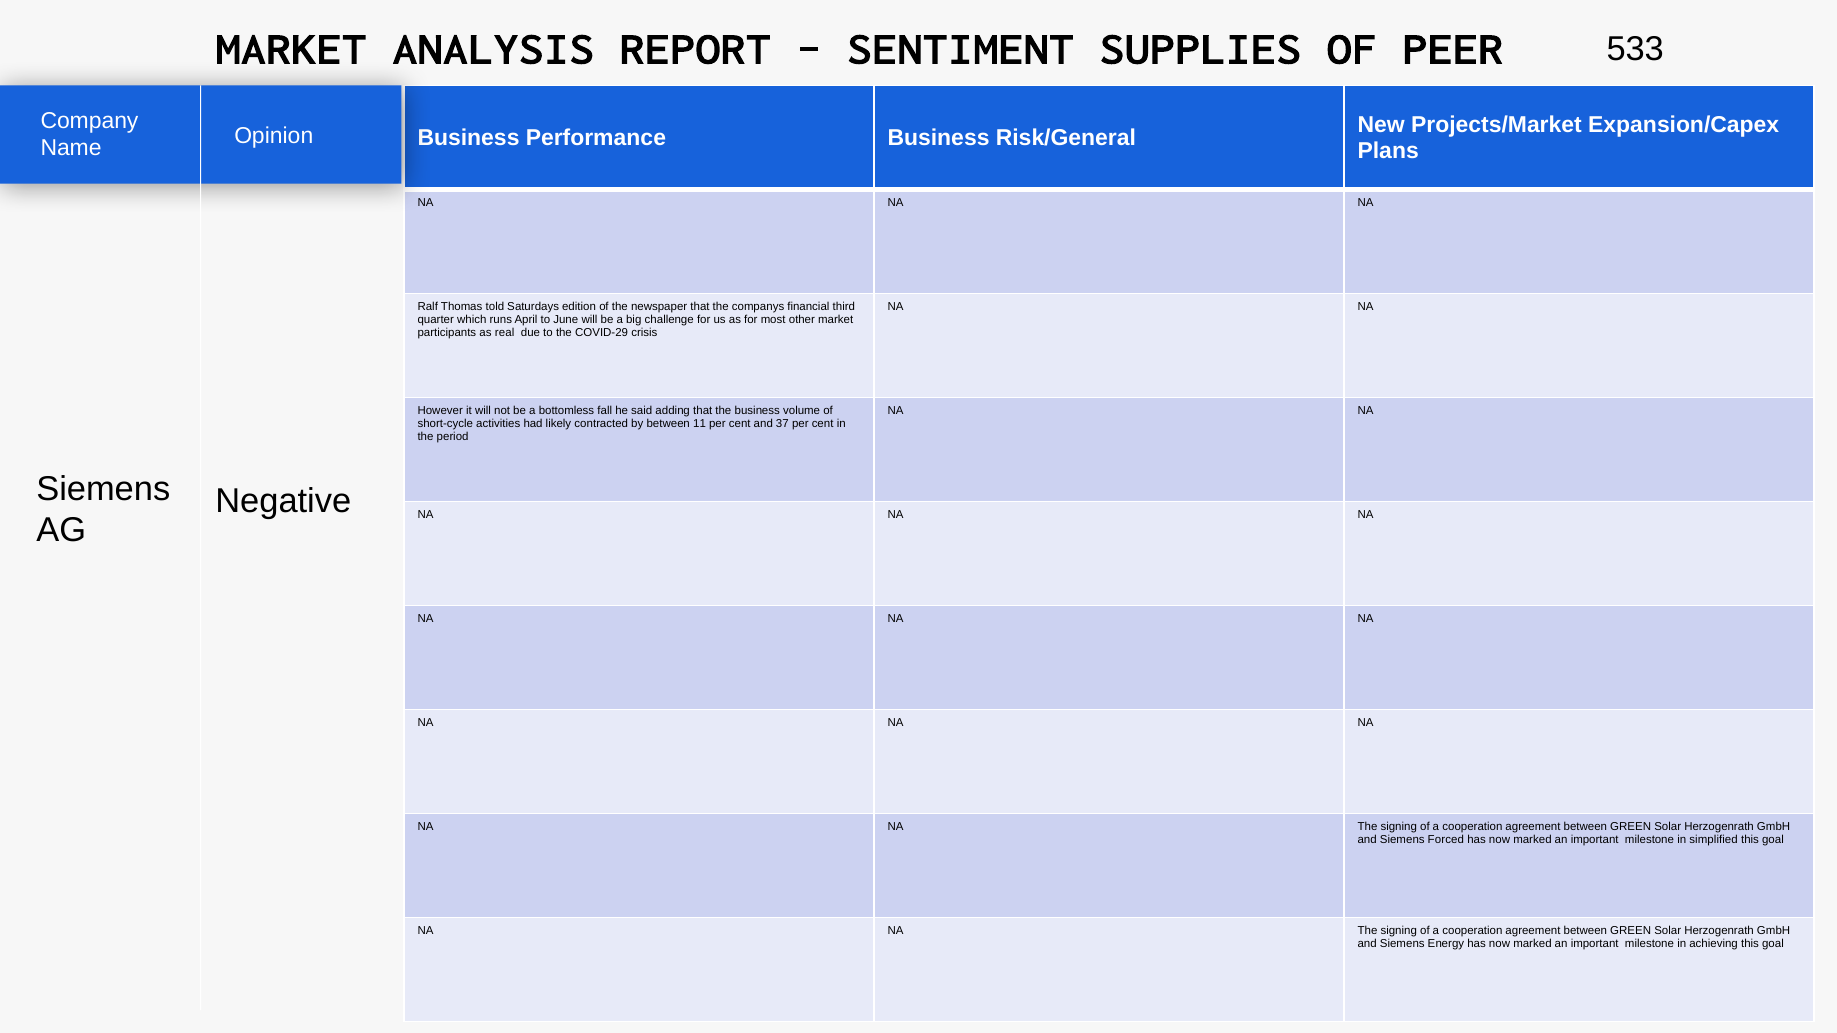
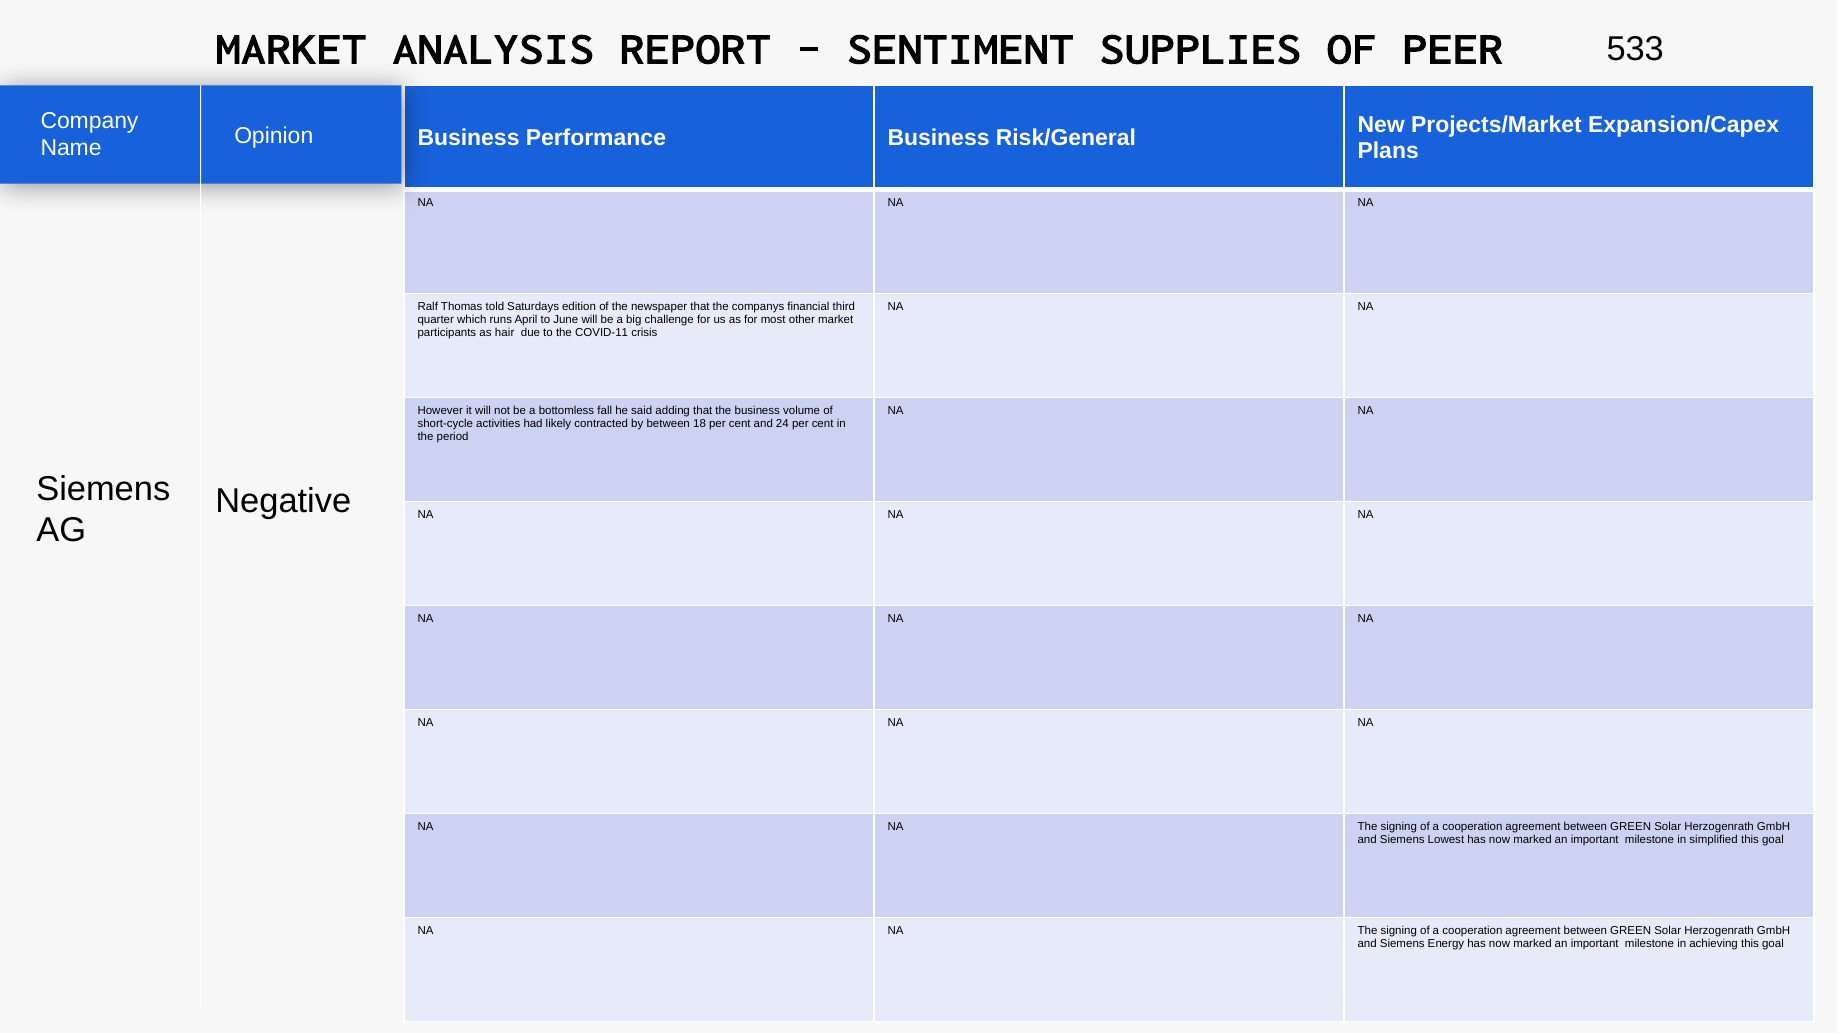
real: real -> hair
COVID-29: COVID-29 -> COVID-11
11: 11 -> 18
37: 37 -> 24
Forced: Forced -> Lowest
